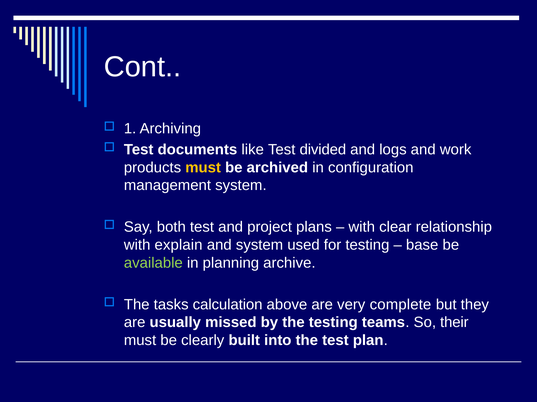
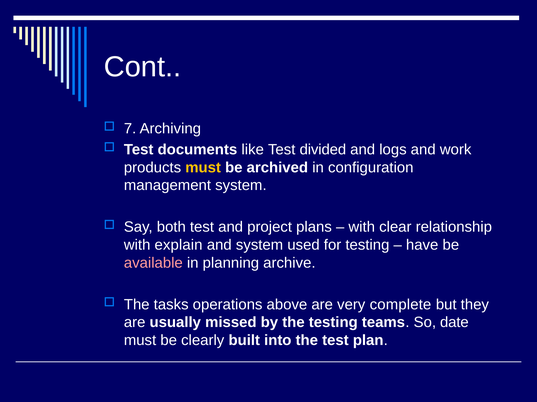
1: 1 -> 7
base: base -> have
available colour: light green -> pink
calculation: calculation -> operations
their: their -> date
